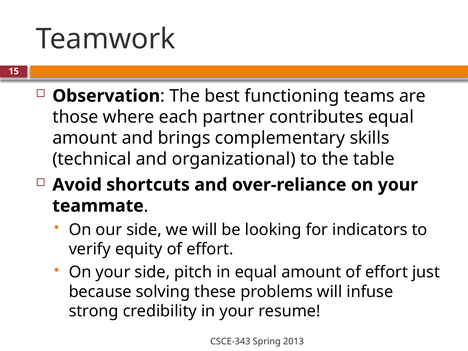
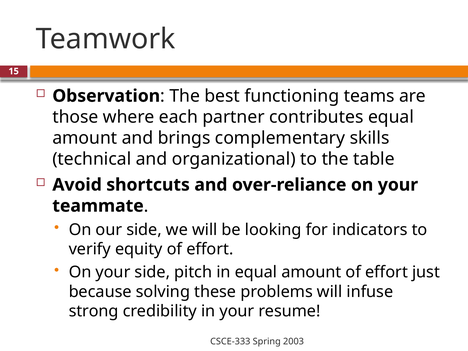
CSCE-343: CSCE-343 -> CSCE-333
2013: 2013 -> 2003
